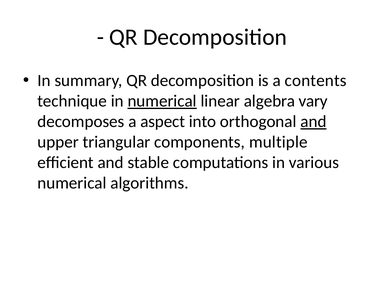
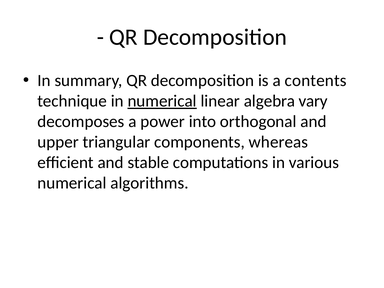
aspect: aspect -> power
and at (313, 122) underline: present -> none
multiple: multiple -> whereas
